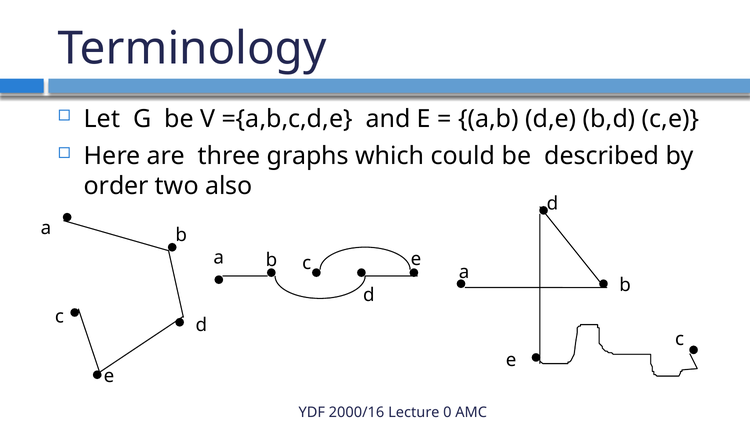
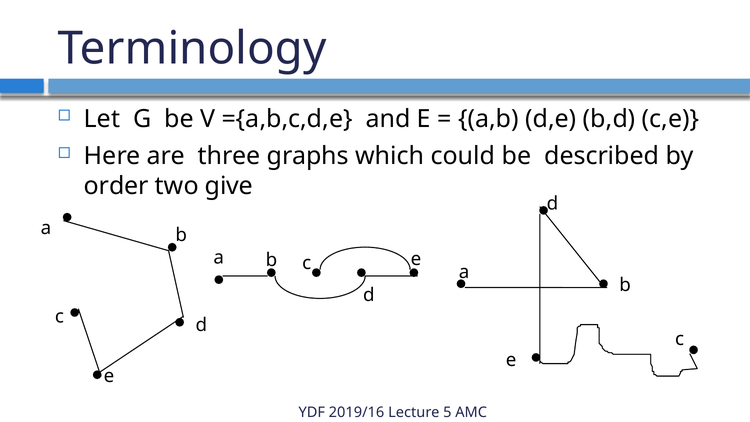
also: also -> give
2000/16: 2000/16 -> 2019/16
0: 0 -> 5
